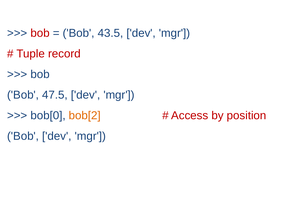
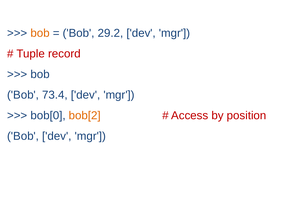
bob at (40, 33) colour: red -> orange
43.5: 43.5 -> 29.2
47.5: 47.5 -> 73.4
